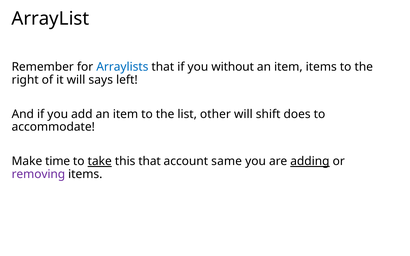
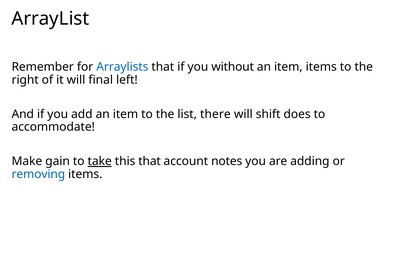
says: says -> final
other: other -> there
time: time -> gain
same: same -> notes
adding underline: present -> none
removing colour: purple -> blue
